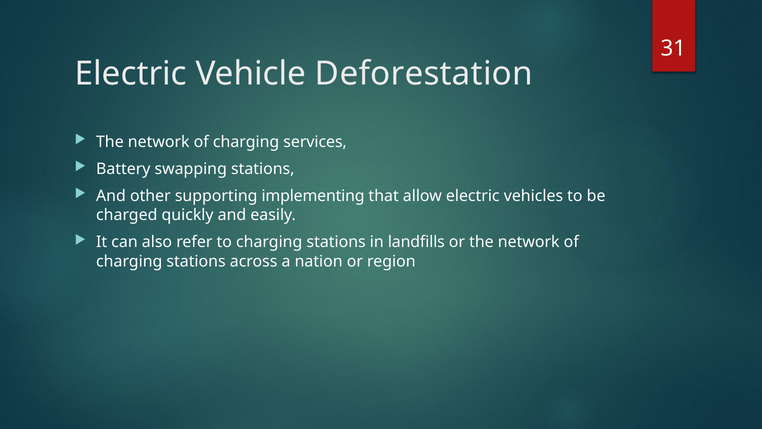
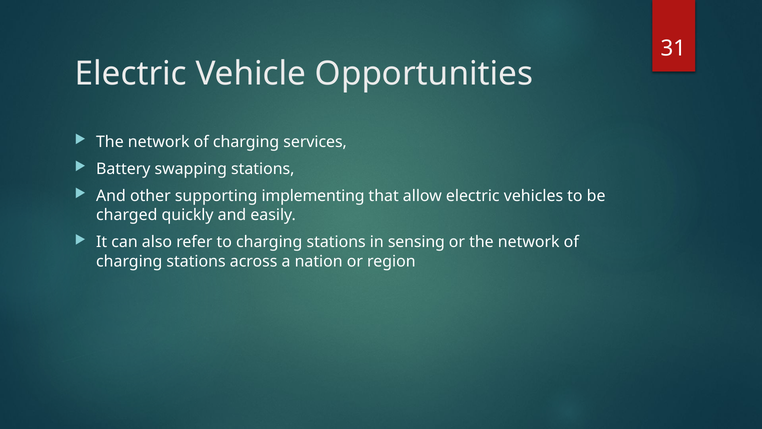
Deforestation: Deforestation -> Opportunities
landfills: landfills -> sensing
